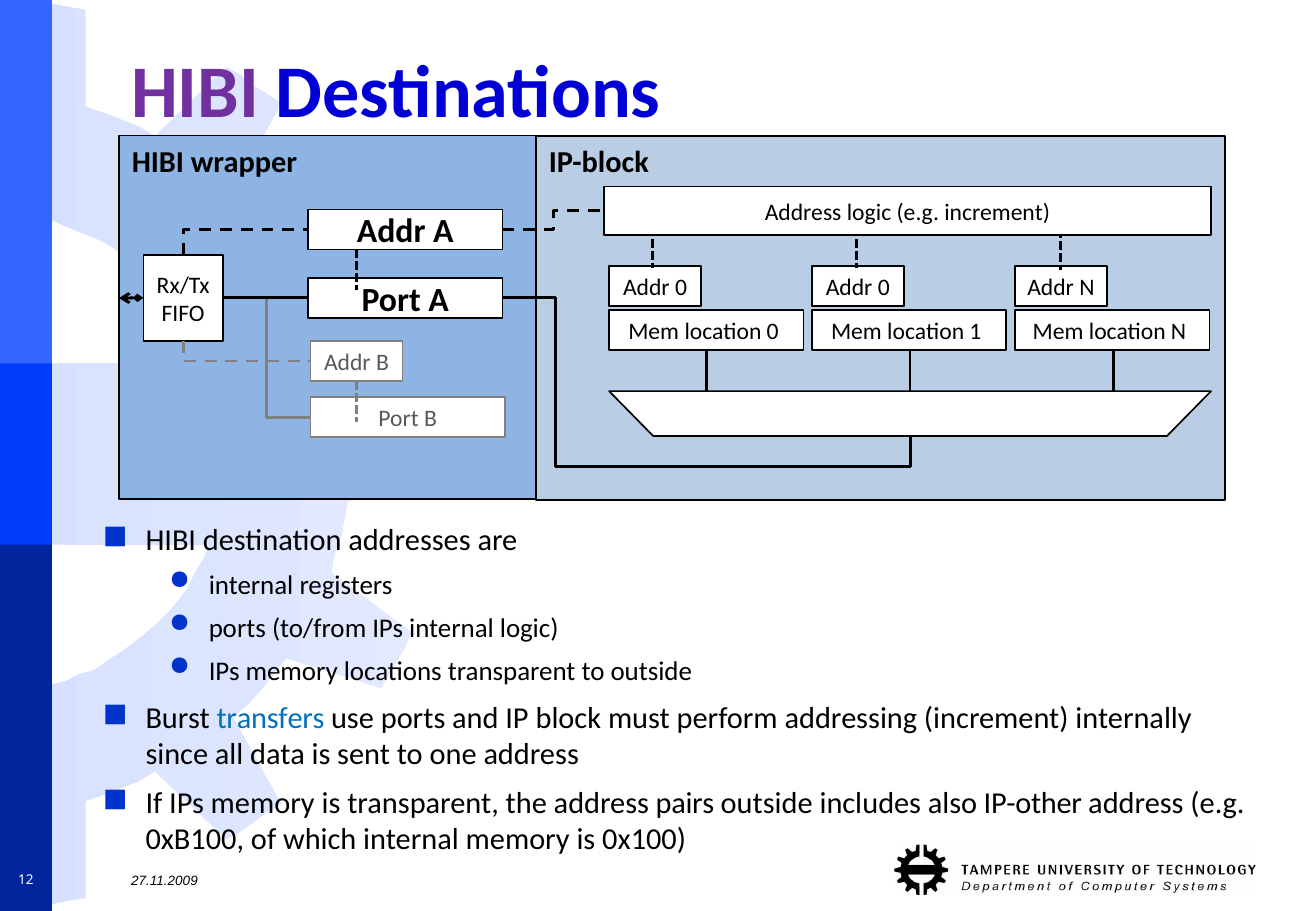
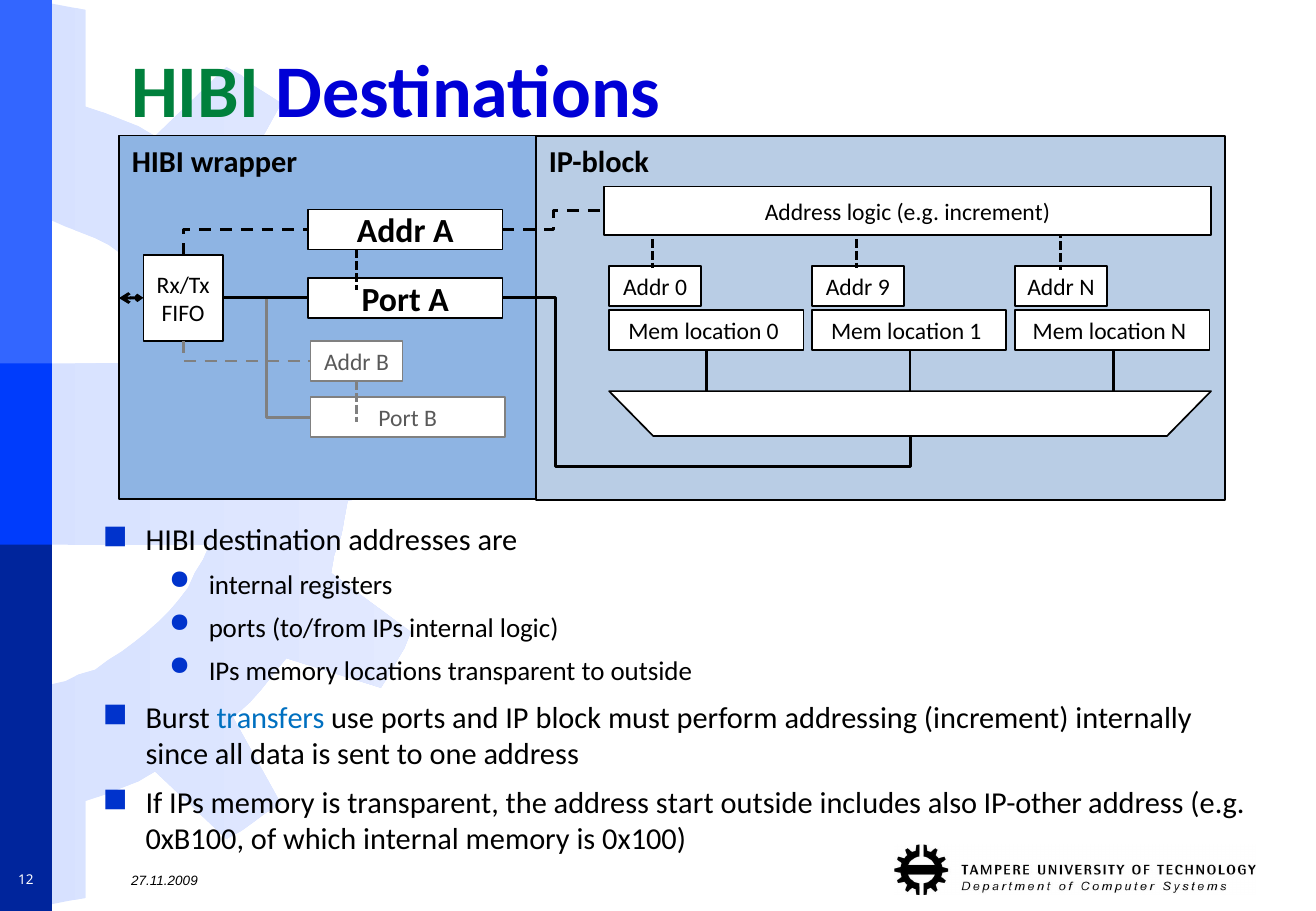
HIBI at (195, 93) colour: purple -> green
0 Addr 0: 0 -> 9
pairs: pairs -> start
